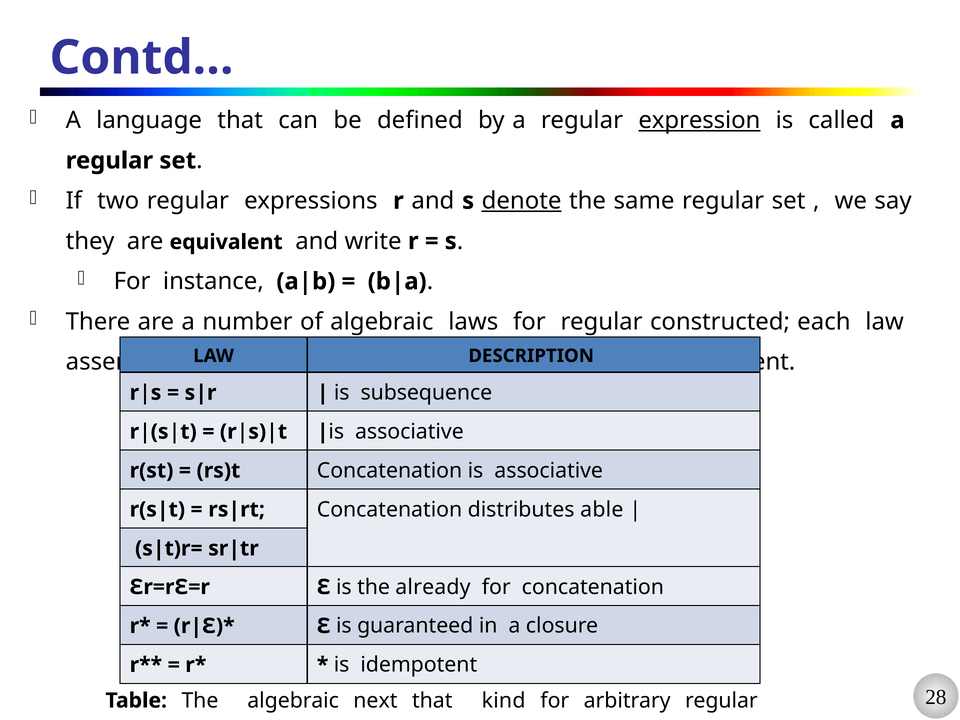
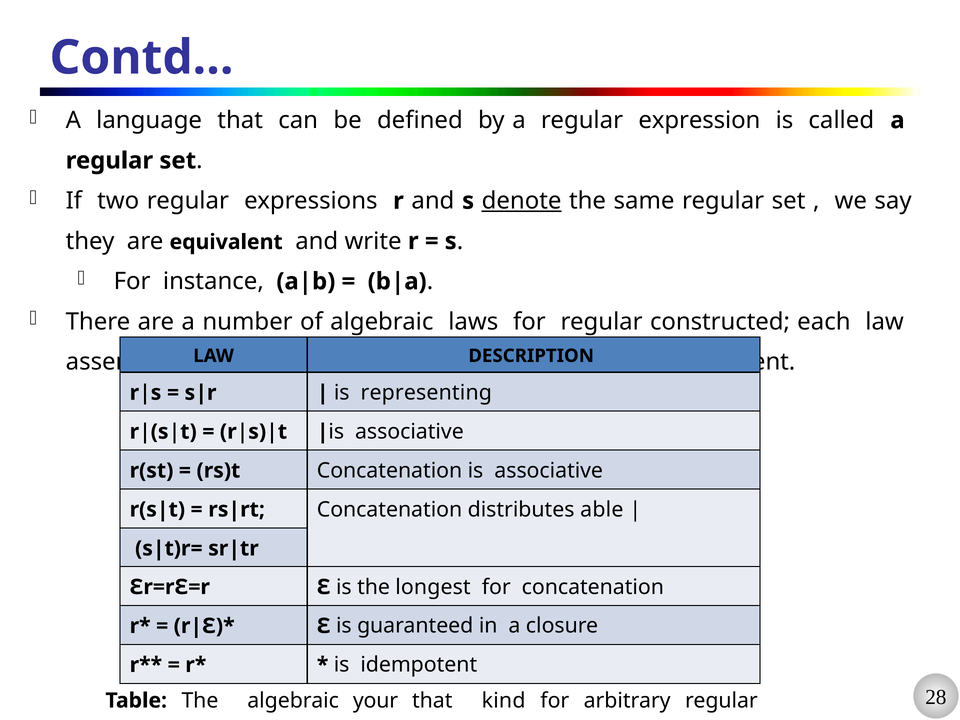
expression underline: present -> none
subsequence: subsequence -> representing
already: already -> longest
next: next -> your
